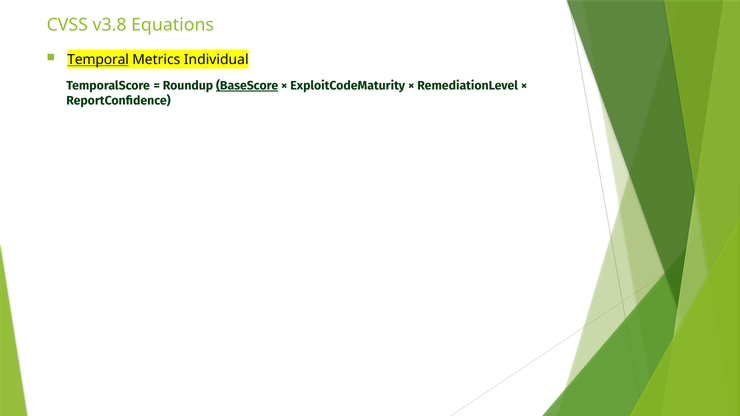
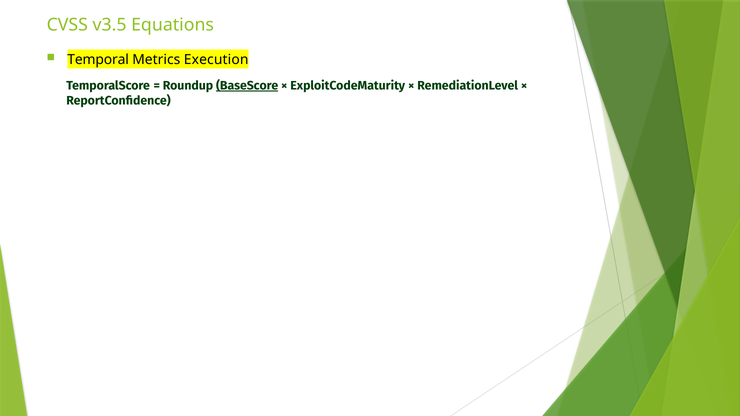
v3.8: v3.8 -> v3.5
Temporal underline: present -> none
Individual: Individual -> Execution
